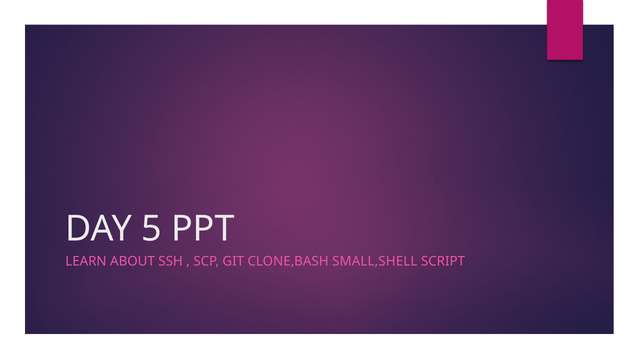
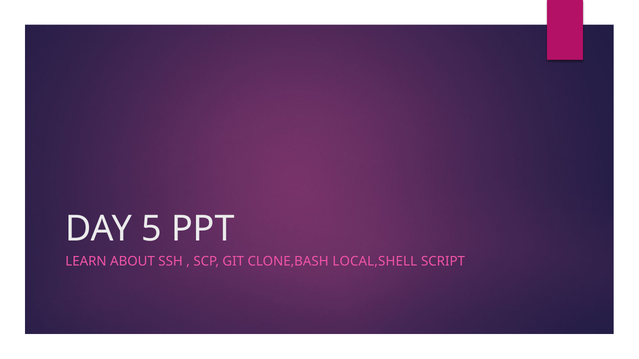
SMALL,SHELL: SMALL,SHELL -> LOCAL,SHELL
